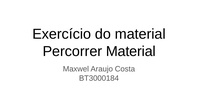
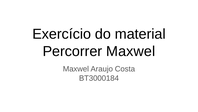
Percorrer Material: Material -> Maxwel
